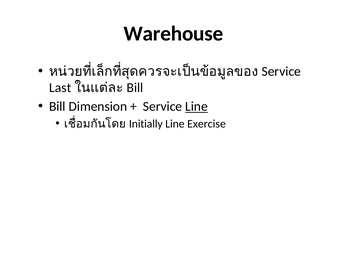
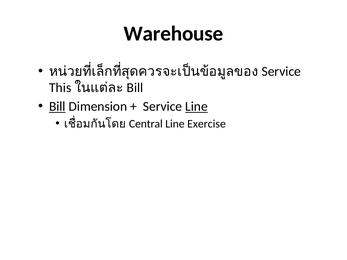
Last: Last -> This
Bill at (57, 107) underline: none -> present
Initially: Initially -> Central
